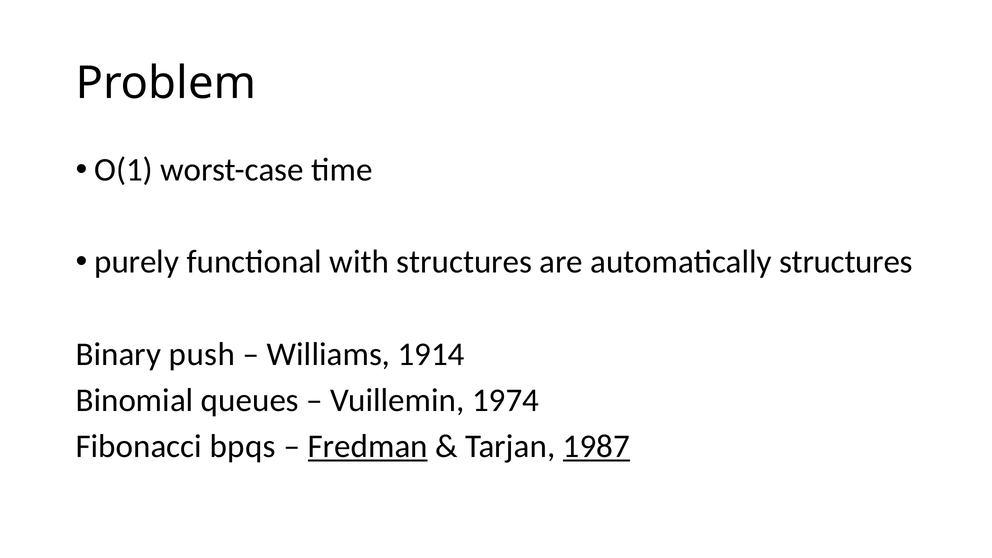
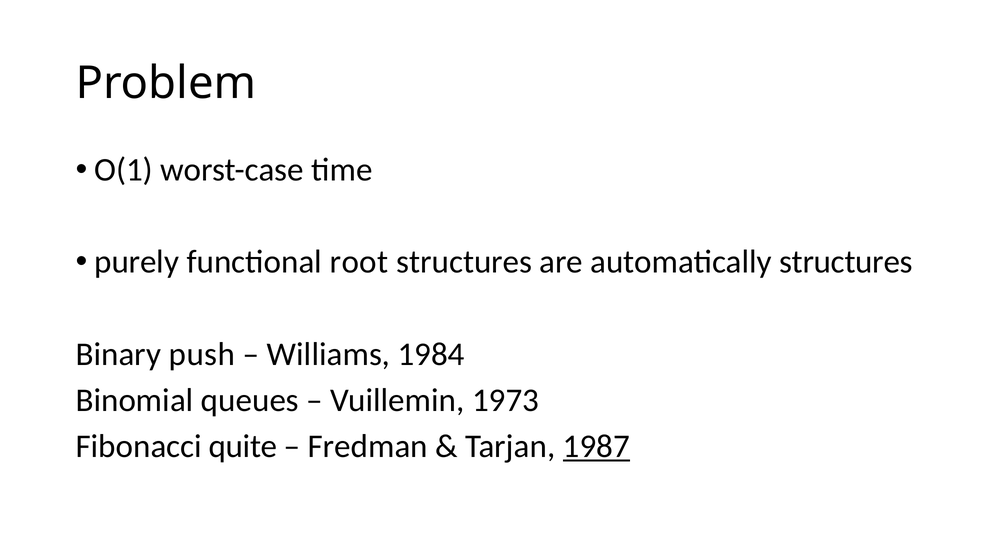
with: with -> root
1914: 1914 -> 1984
1974: 1974 -> 1973
bpqs: bpqs -> quite
Fredman underline: present -> none
